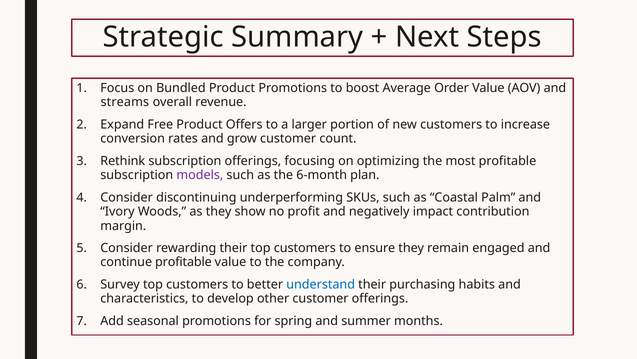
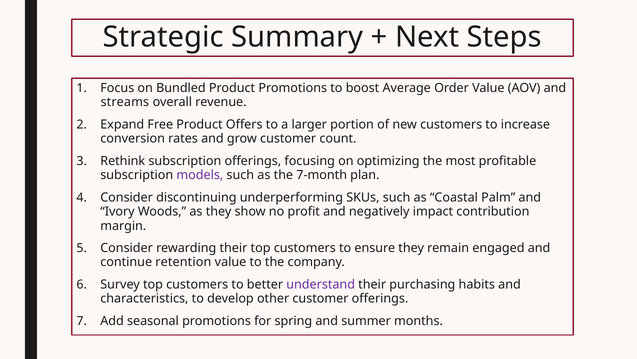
6-month: 6-month -> 7-month
continue profitable: profitable -> retention
understand colour: blue -> purple
